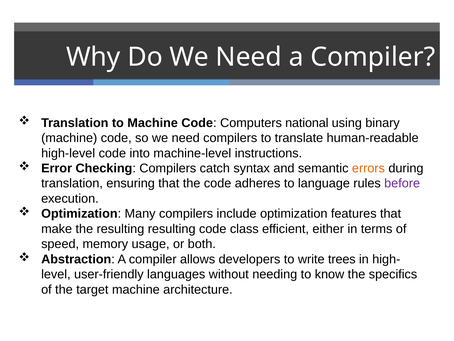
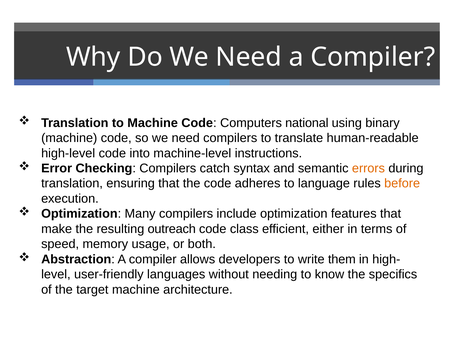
before colour: purple -> orange
resulting resulting: resulting -> outreach
trees: trees -> them
